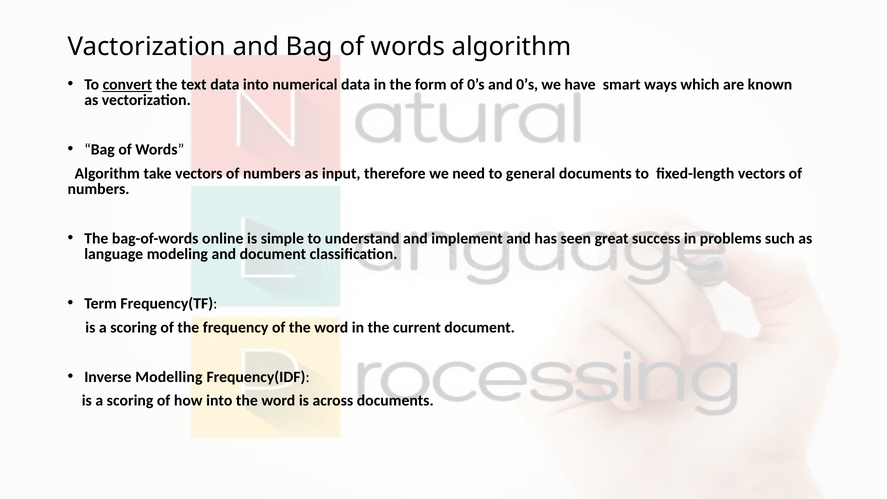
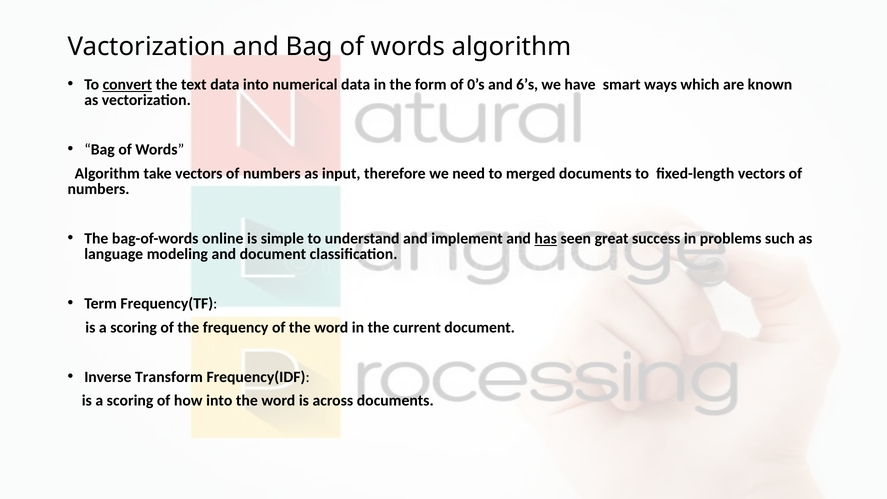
and 0’s: 0’s -> 6’s
general: general -> merged
has underline: none -> present
Modelling: Modelling -> Transform
